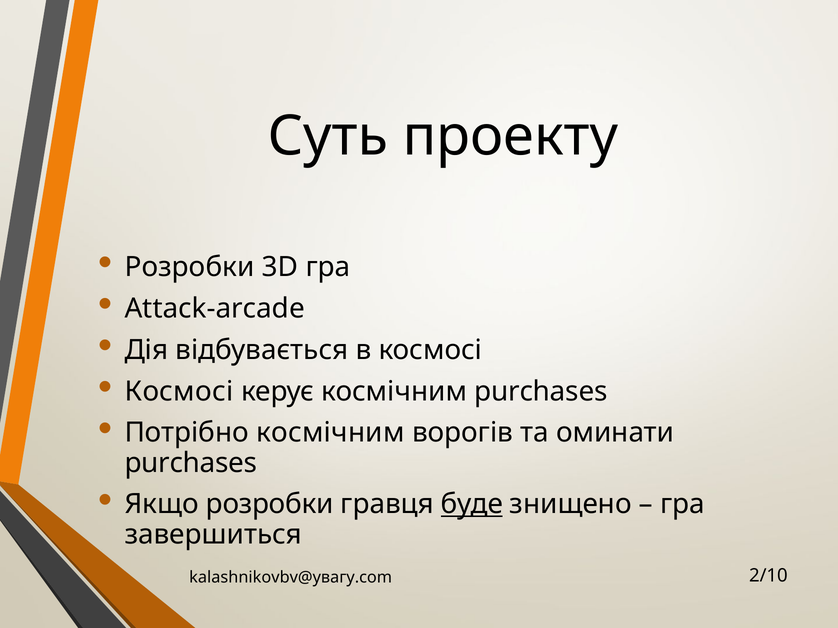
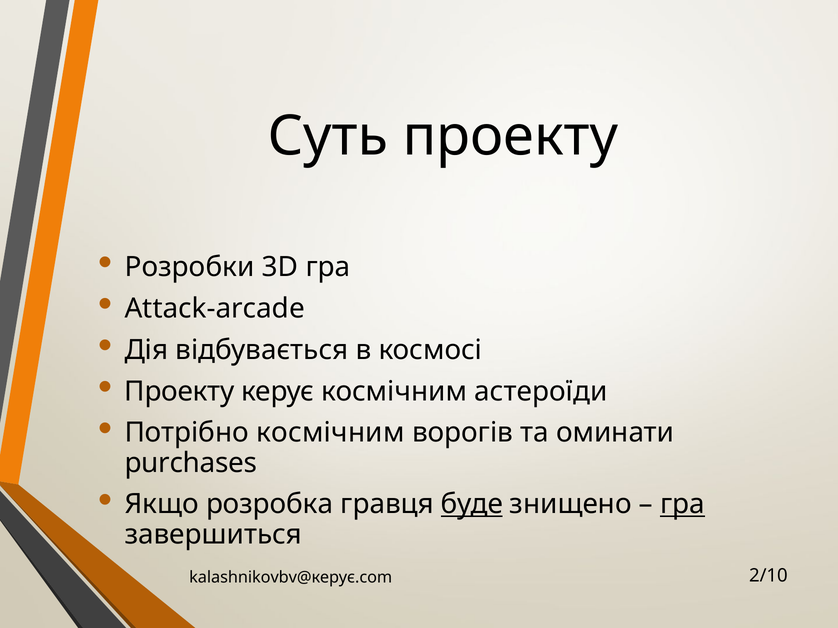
Космосі at (179, 392): Космосі -> Проекту
космічним purchases: purchases -> астероїди
Якщо розробки: розробки -> розробка
гра at (683, 505) underline: none -> present
kalashnikovbv@увагу.com: kalashnikovbv@увагу.com -> kalashnikovbv@керує.com
